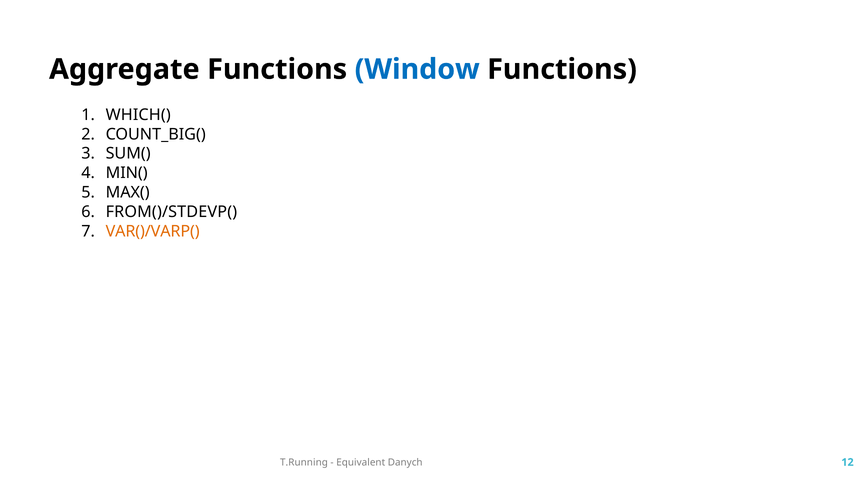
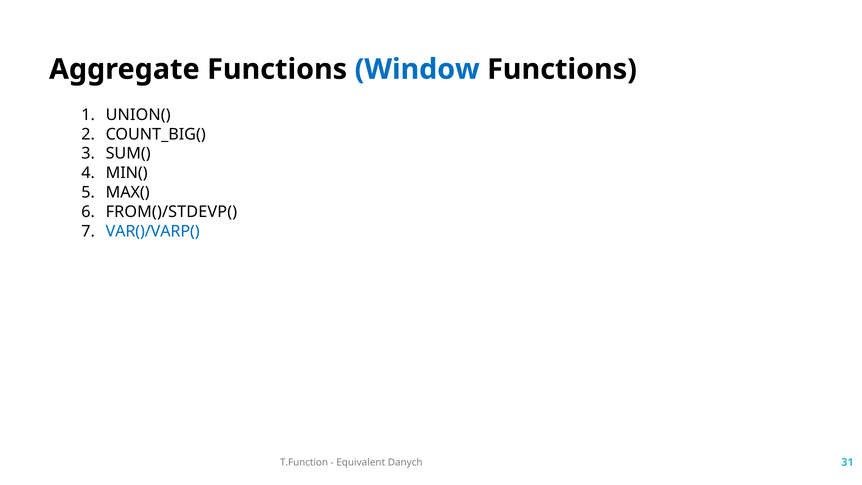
WHICH(: WHICH( -> UNION(
VAR()/VARP( colour: orange -> blue
T.Running: T.Running -> T.Function
12: 12 -> 31
